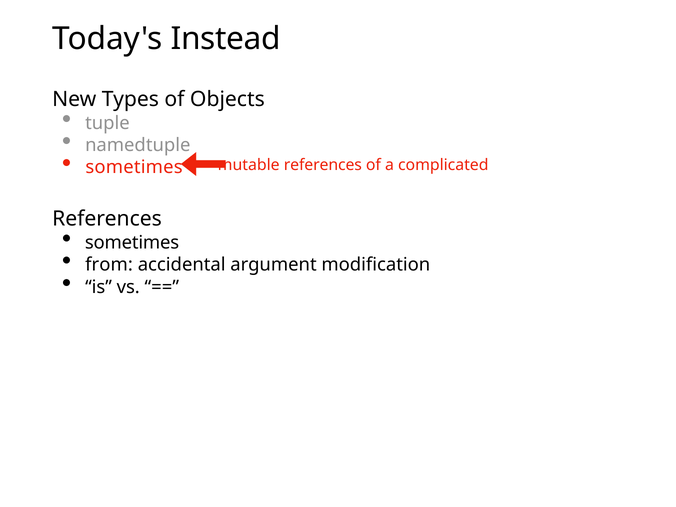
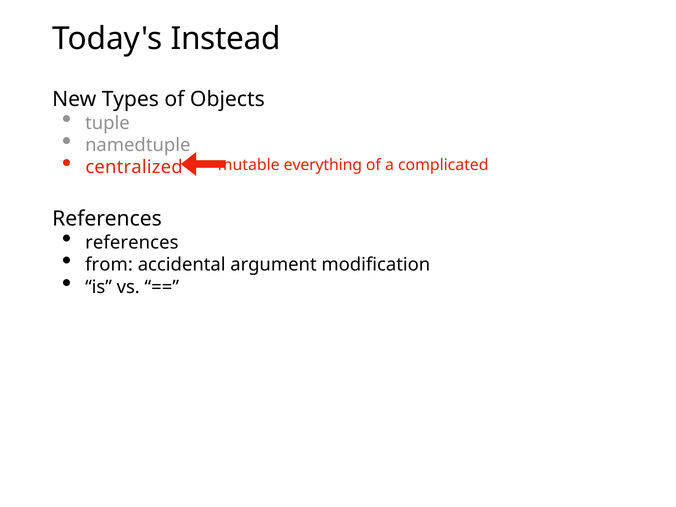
sometimes at (134, 167): sometimes -> centralized
mutable references: references -> everything
sometimes at (132, 243): sometimes -> references
